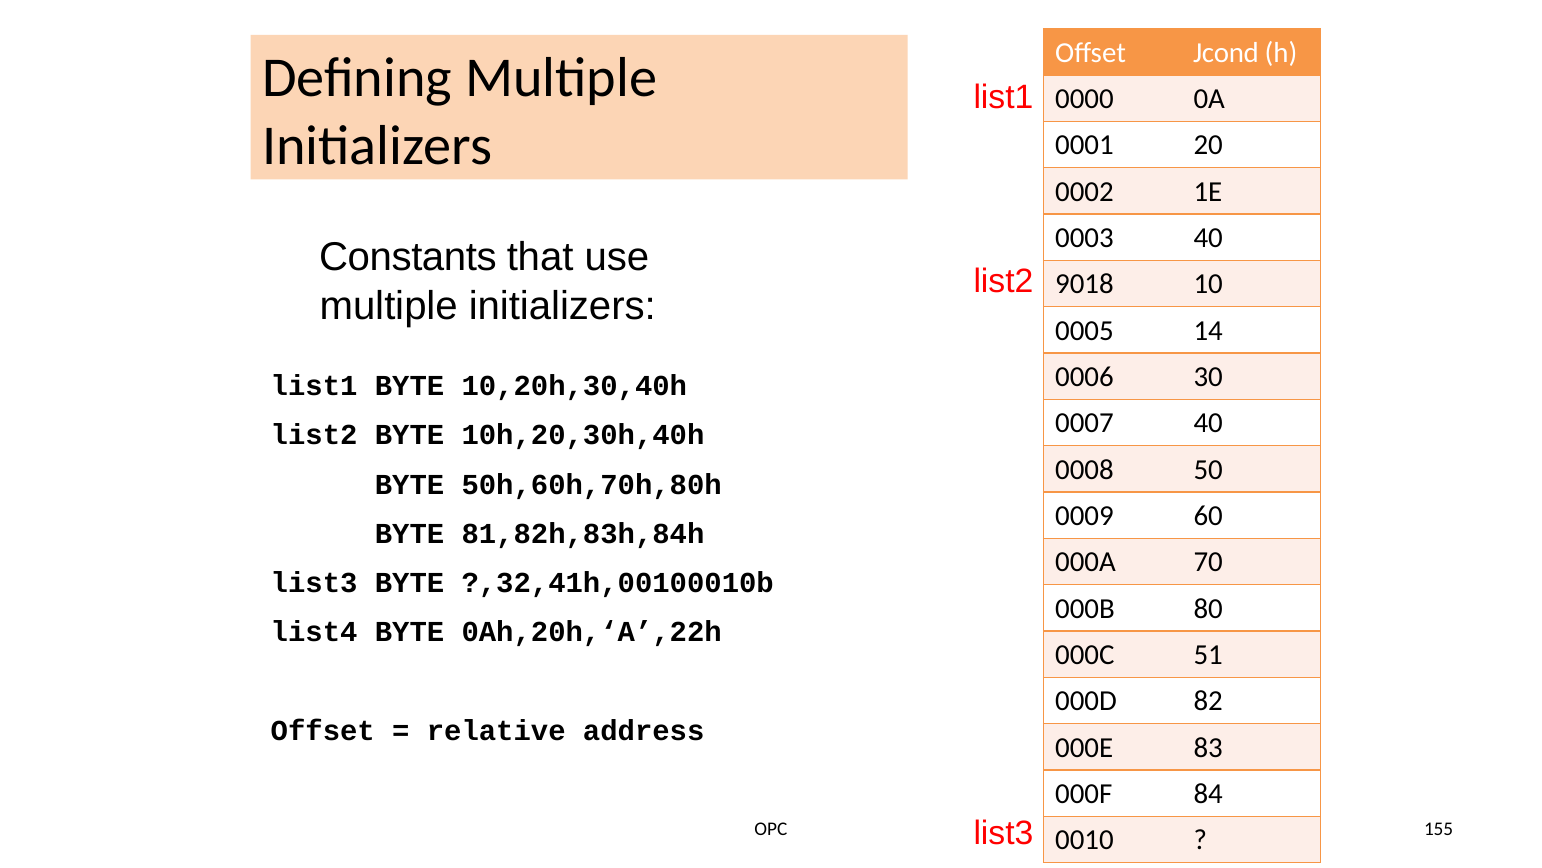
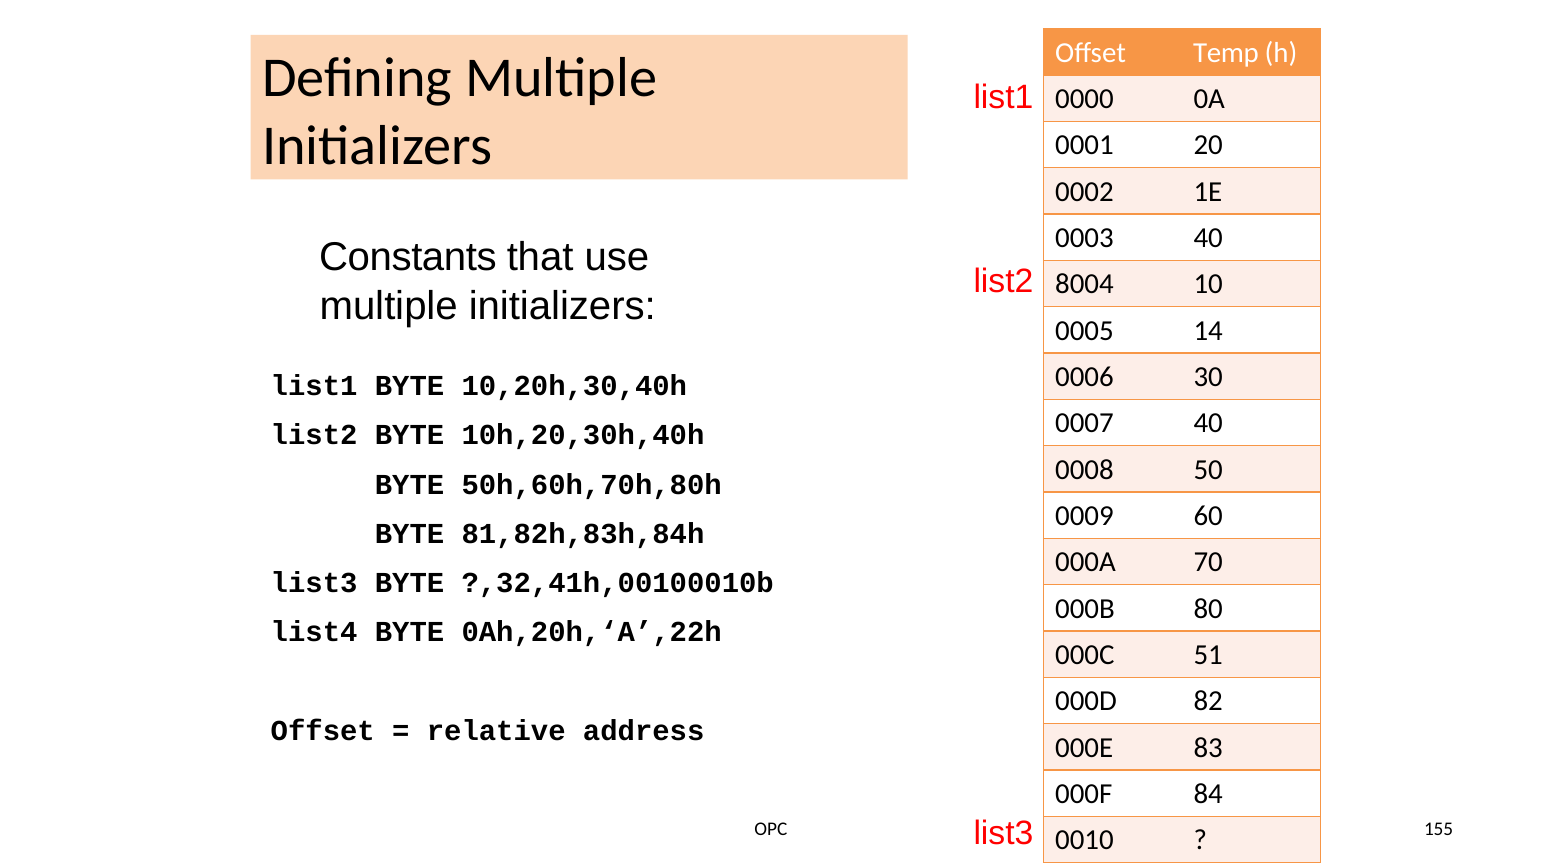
Jcond: Jcond -> Temp
9018: 9018 -> 8004
